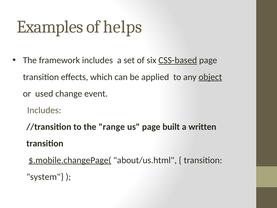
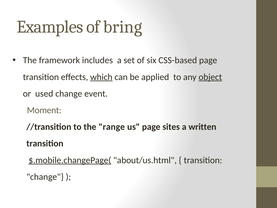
helps: helps -> bring
CSS-based underline: present -> none
which underline: none -> present
Includes at (44, 110): Includes -> Moment
built: built -> sites
system at (45, 177): system -> change
